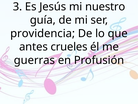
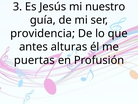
crueles: crueles -> alturas
guerras: guerras -> puertas
